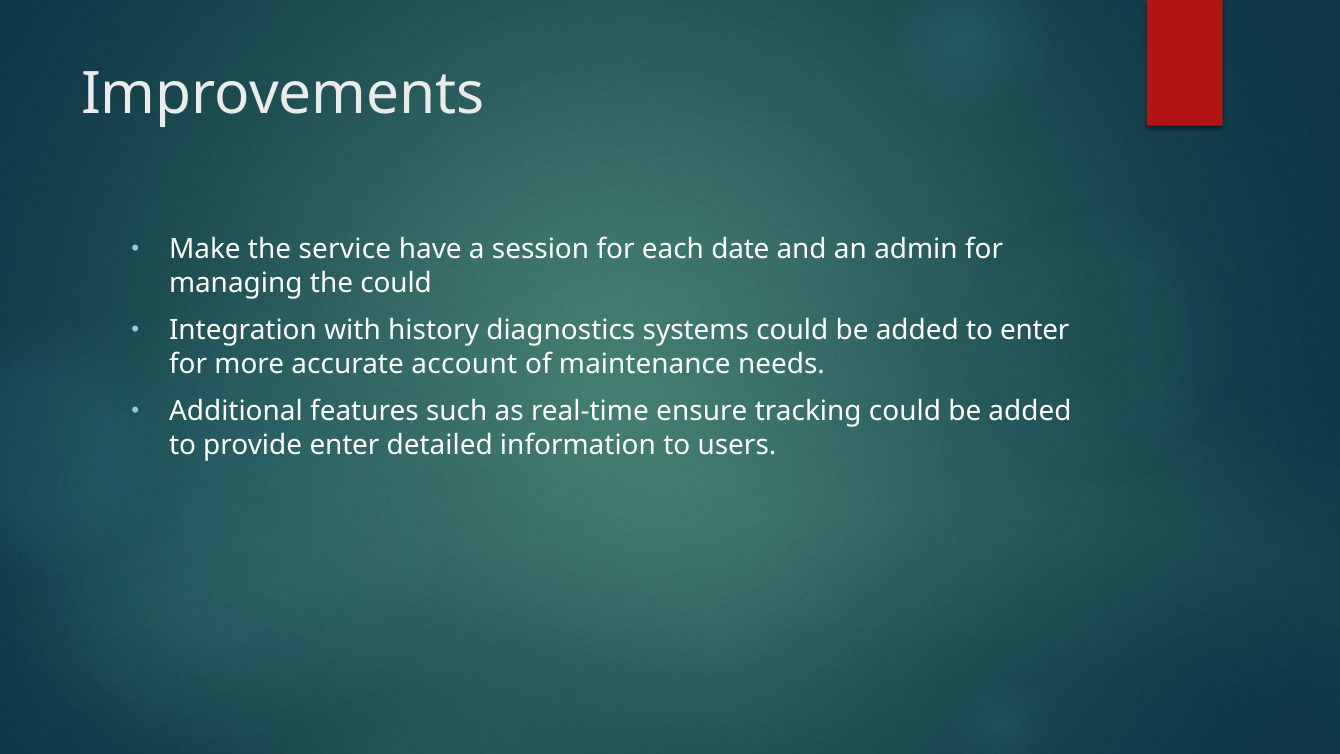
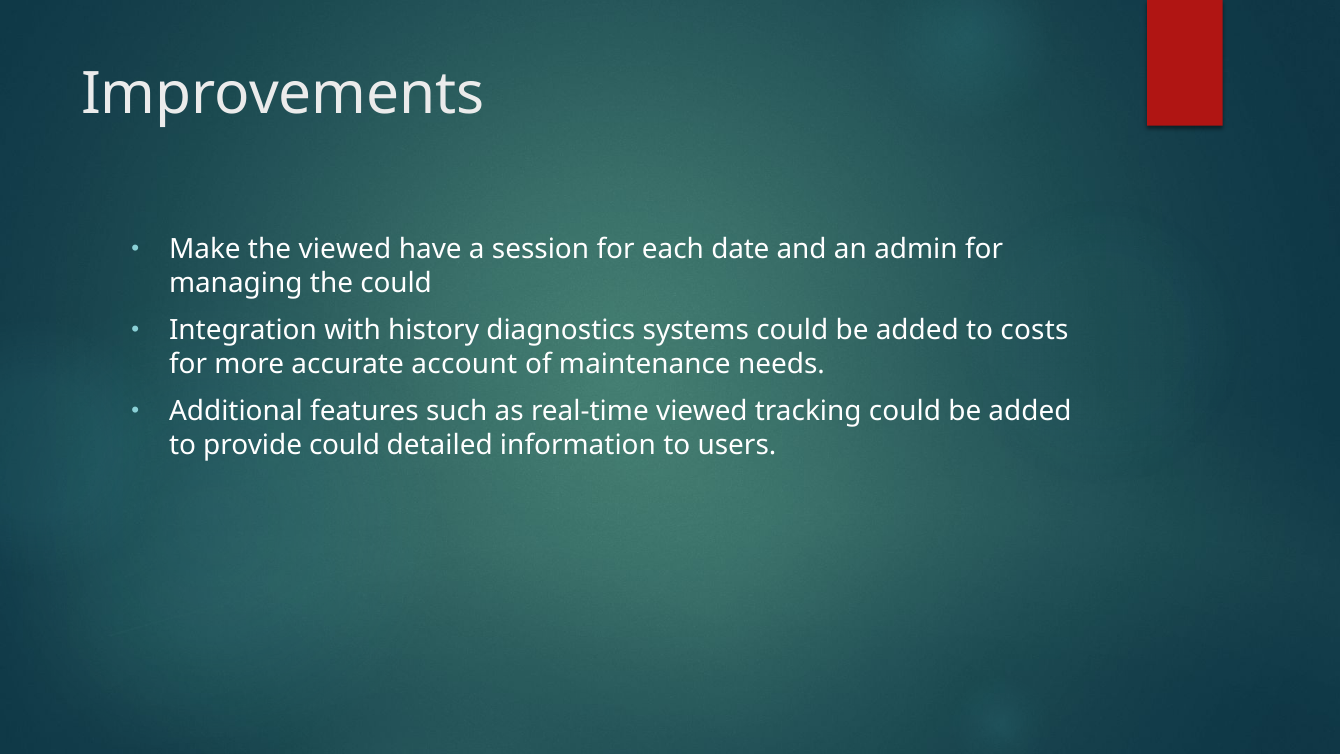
the service: service -> viewed
to enter: enter -> costs
real-time ensure: ensure -> viewed
provide enter: enter -> could
